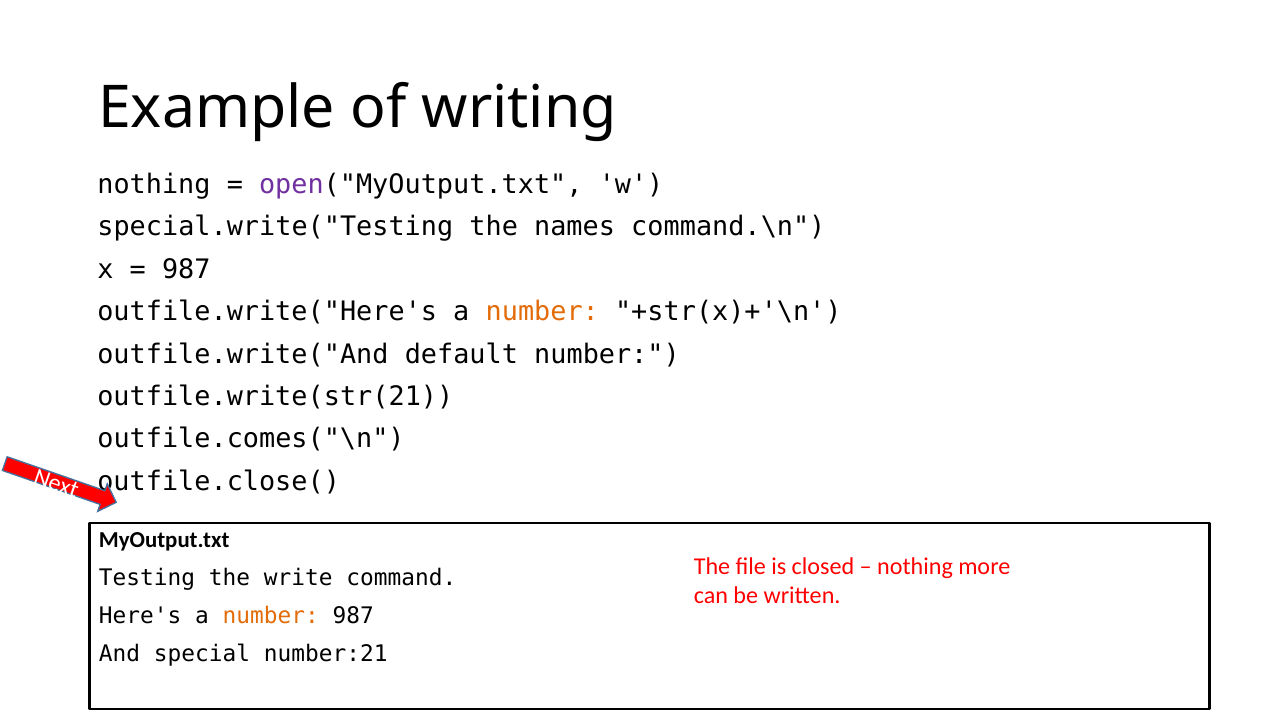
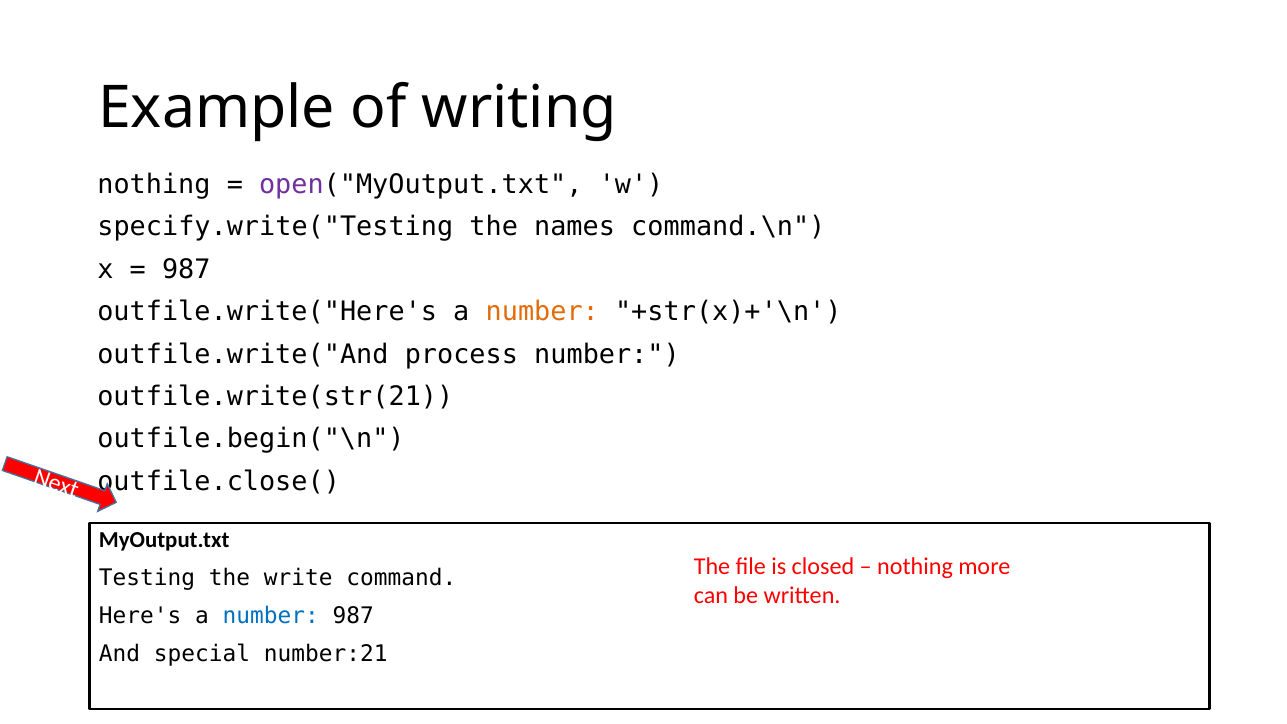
special.write("Testing: special.write("Testing -> specify.write("Testing
default: default -> process
outfile.comes("\n: outfile.comes("\n -> outfile.begin("\n
number at (271, 616) colour: orange -> blue
